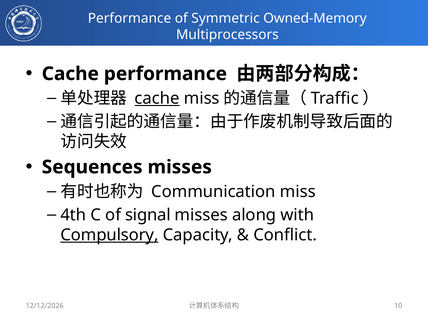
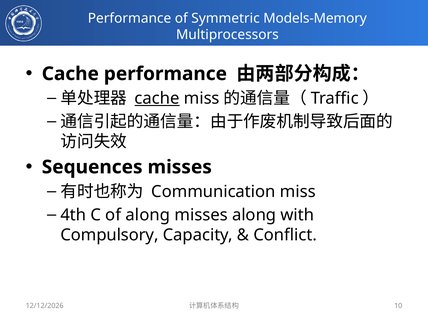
Owned-Memory: Owned-Memory -> Models-Memory
of signal: signal -> along
Compulsory underline: present -> none
